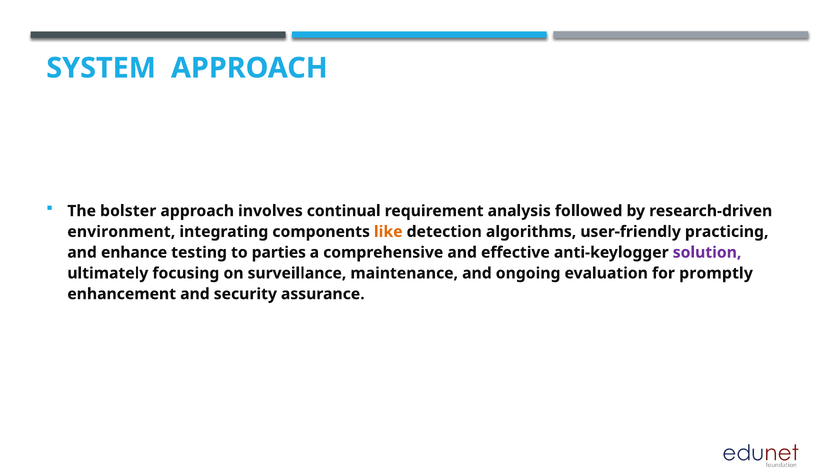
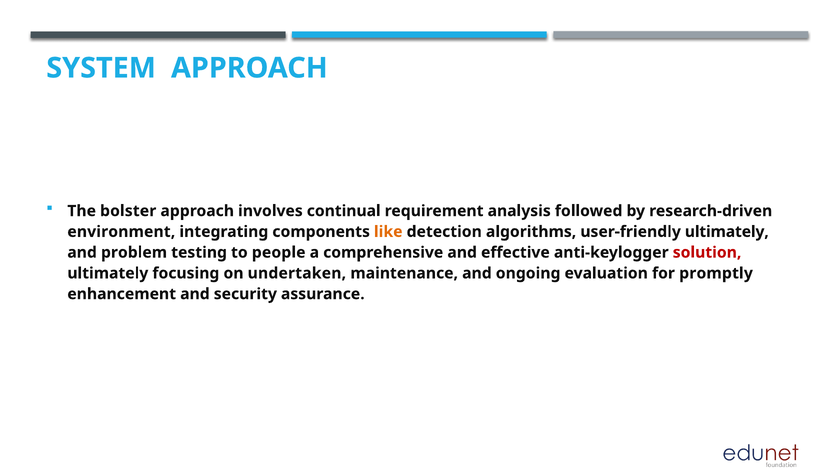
user-friendly practicing: practicing -> ultimately
enhance: enhance -> problem
parties: parties -> people
solution colour: purple -> red
surveillance: surveillance -> undertaken
